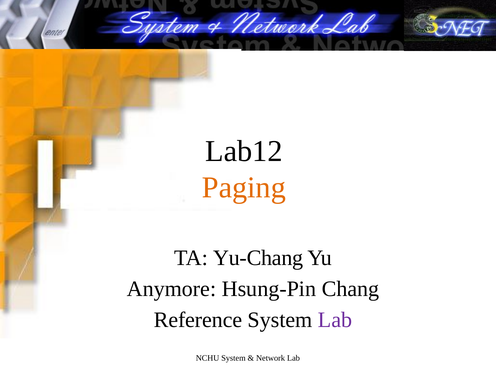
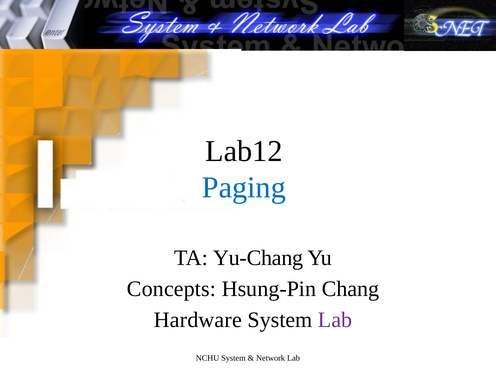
Paging colour: orange -> blue
Anymore: Anymore -> Concepts
Reference: Reference -> Hardware
